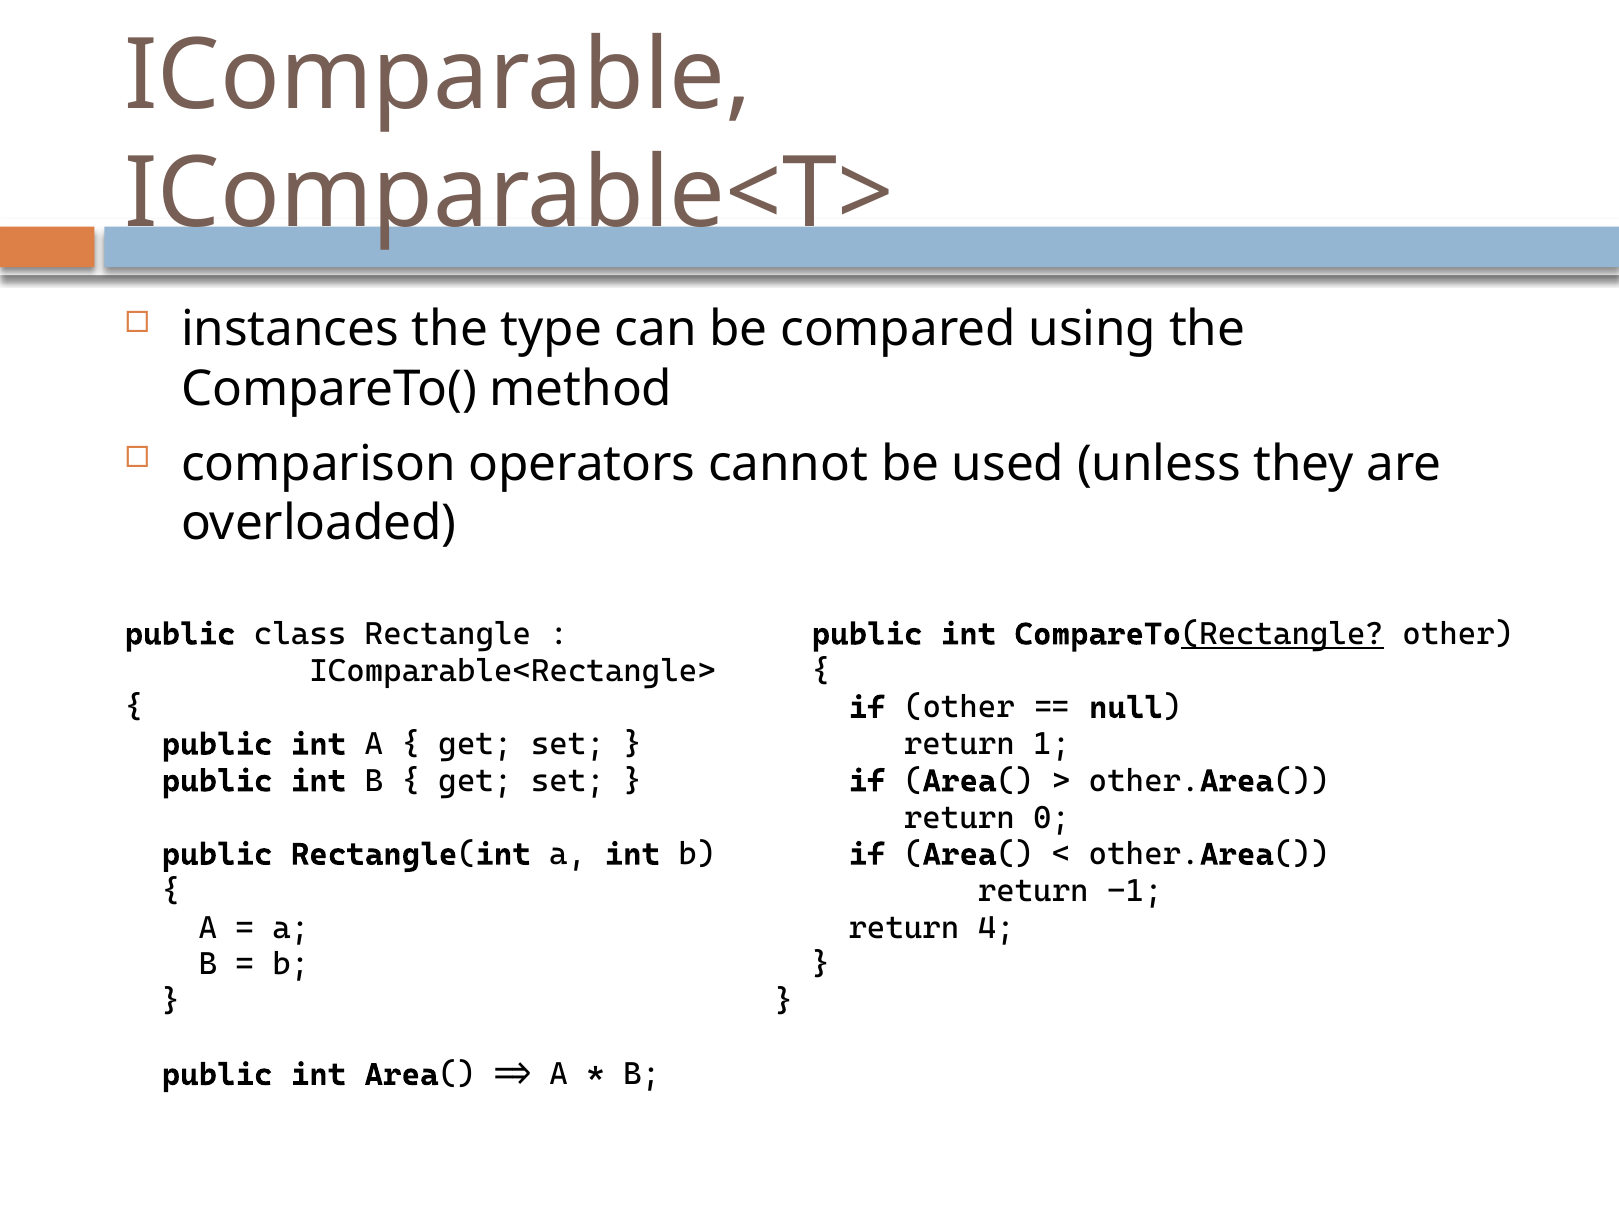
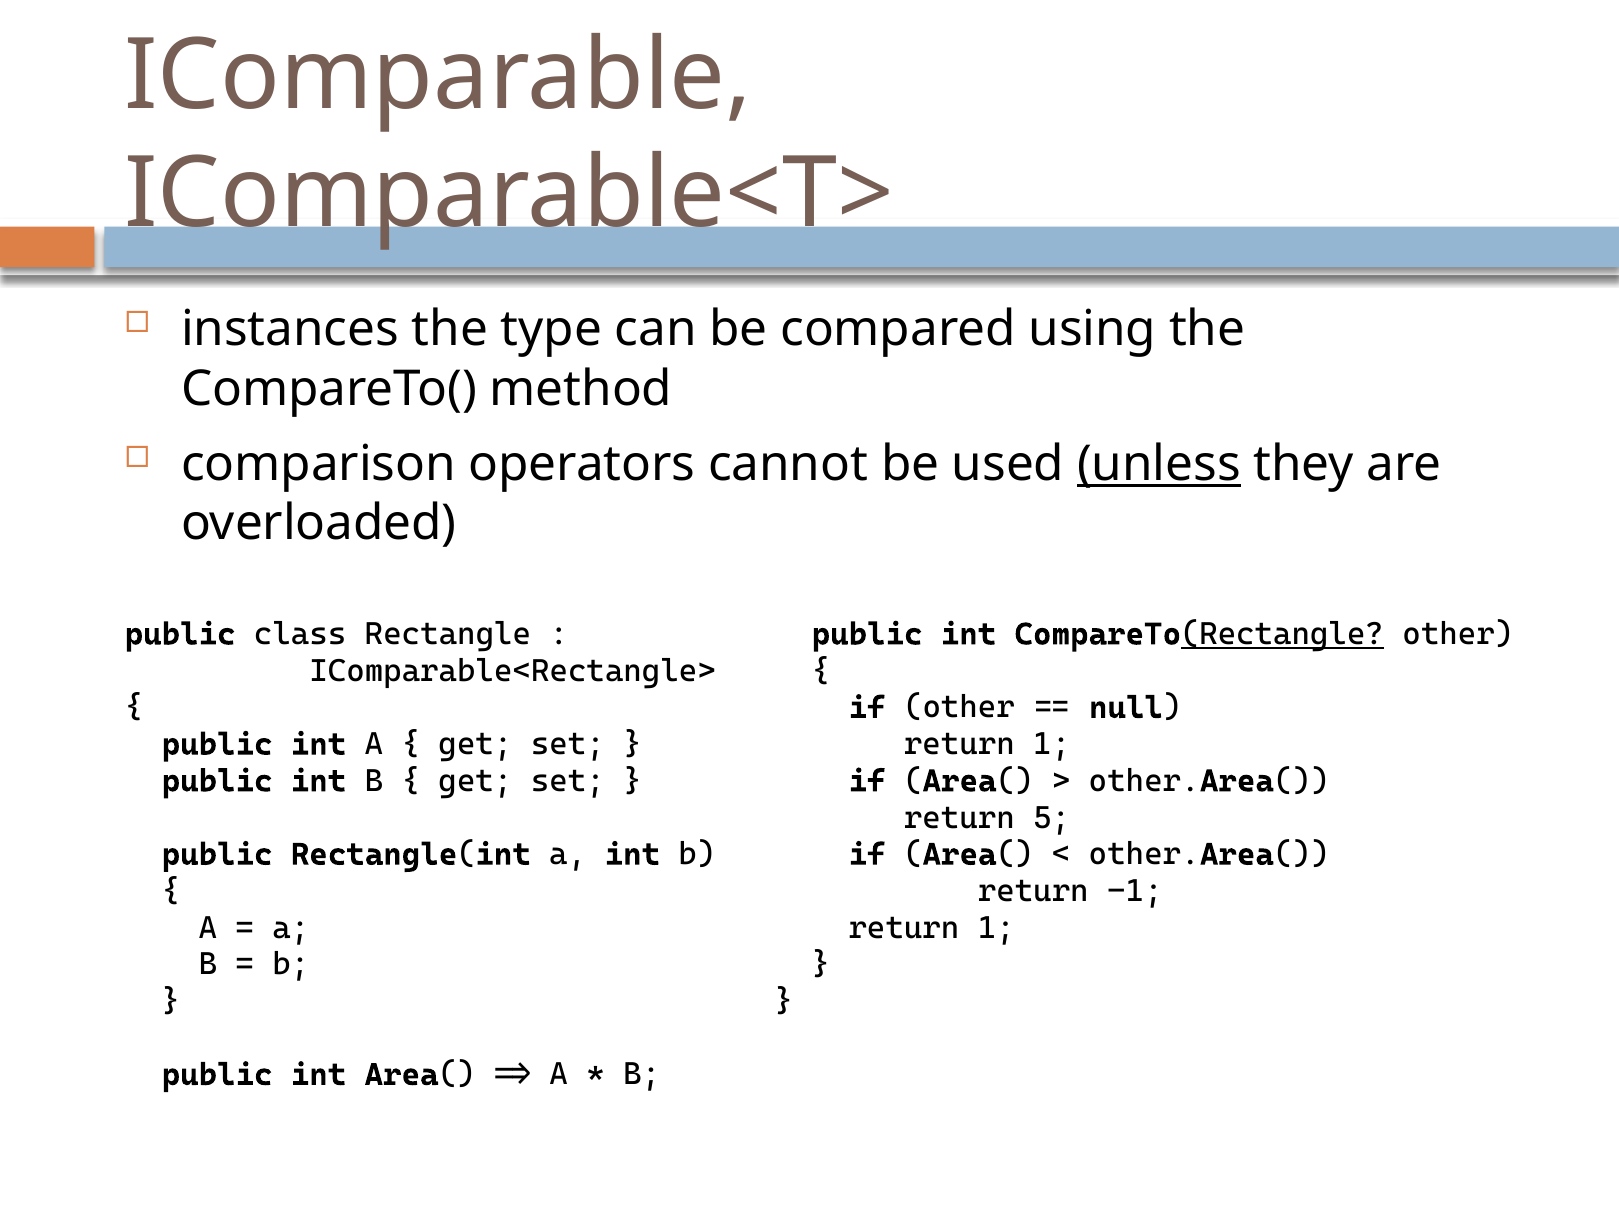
unless underline: none -> present
0: 0 -> 5
4 at (996, 928): 4 -> 1
